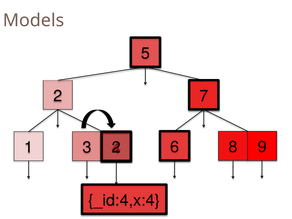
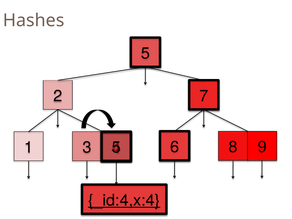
Models: Models -> Hashes
3 2: 2 -> 5
_id:4,x:4 underline: none -> present
